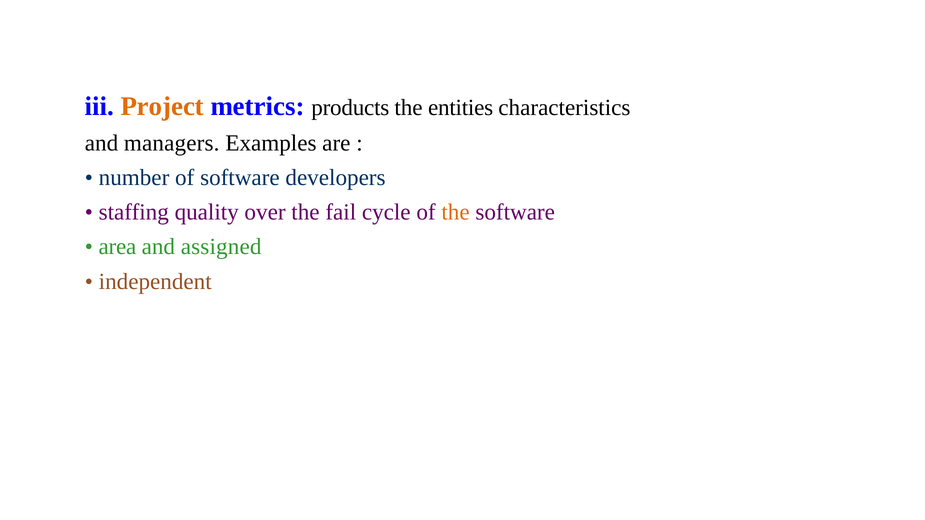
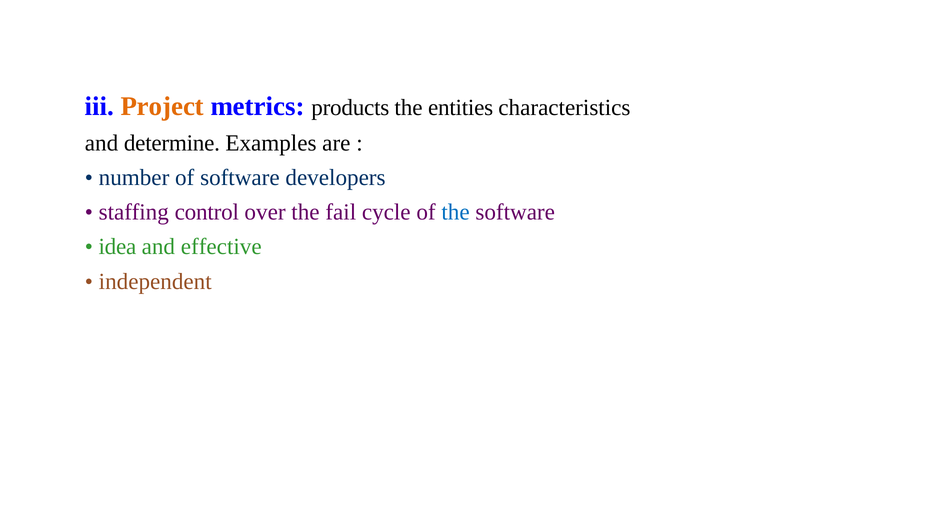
managers: managers -> determine
quality: quality -> control
the at (456, 212) colour: orange -> blue
area: area -> idea
assigned: assigned -> effective
